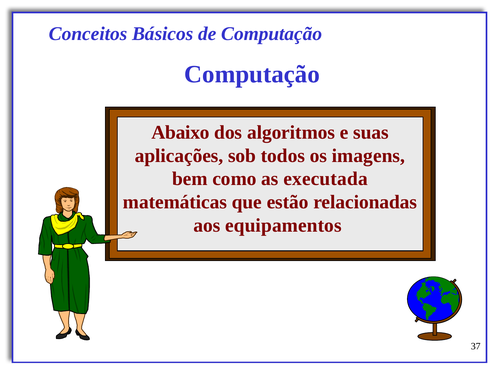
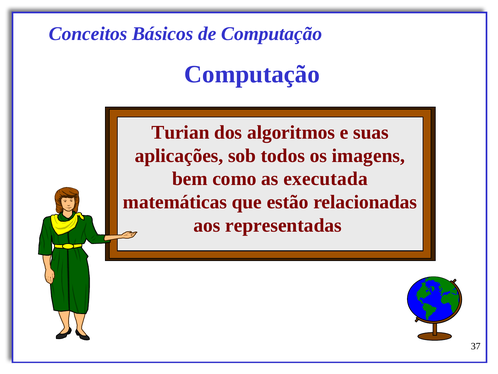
Abaixo: Abaixo -> Turian
equipamentos: equipamentos -> representadas
